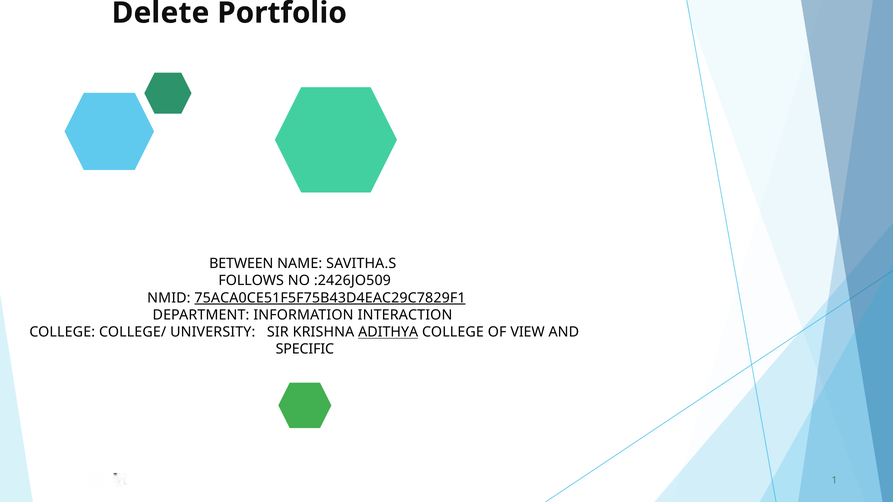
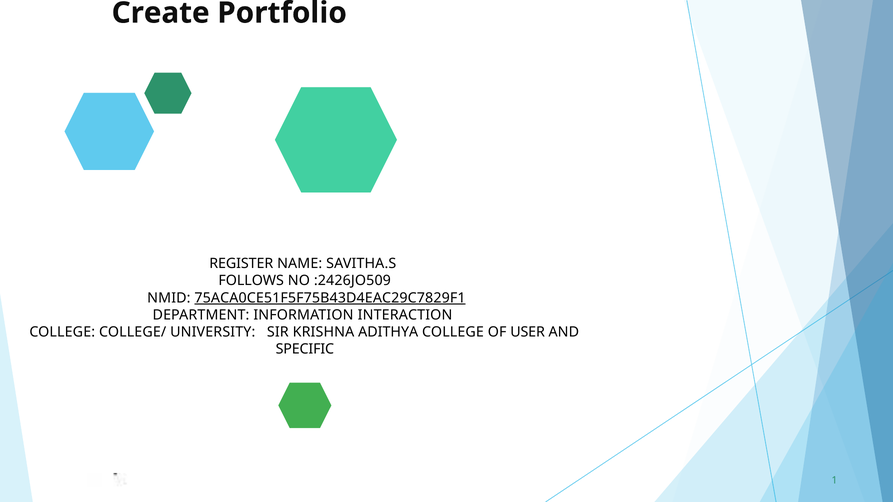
Delete: Delete -> Create
BETWEEN: BETWEEN -> REGISTER
ADITHYA underline: present -> none
VIEW: VIEW -> USER
